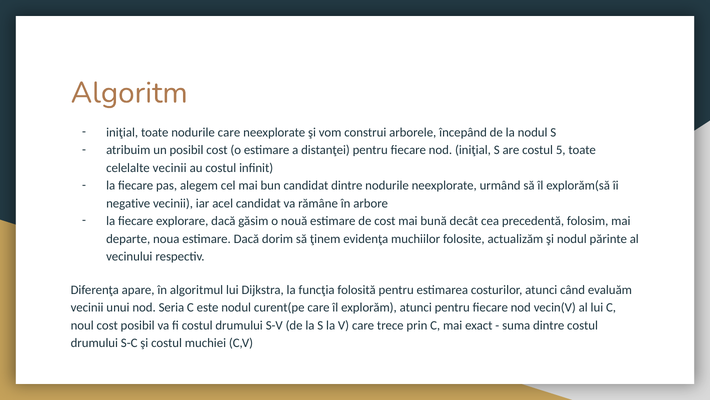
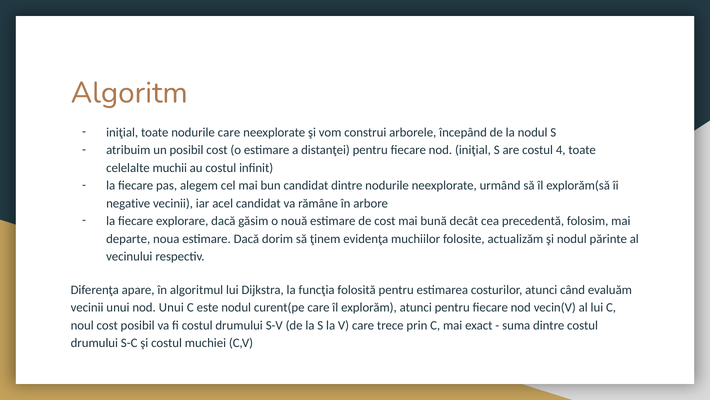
5: 5 -> 4
celelalte vecinii: vecinii -> muchii
nod Seria: Seria -> Unui
